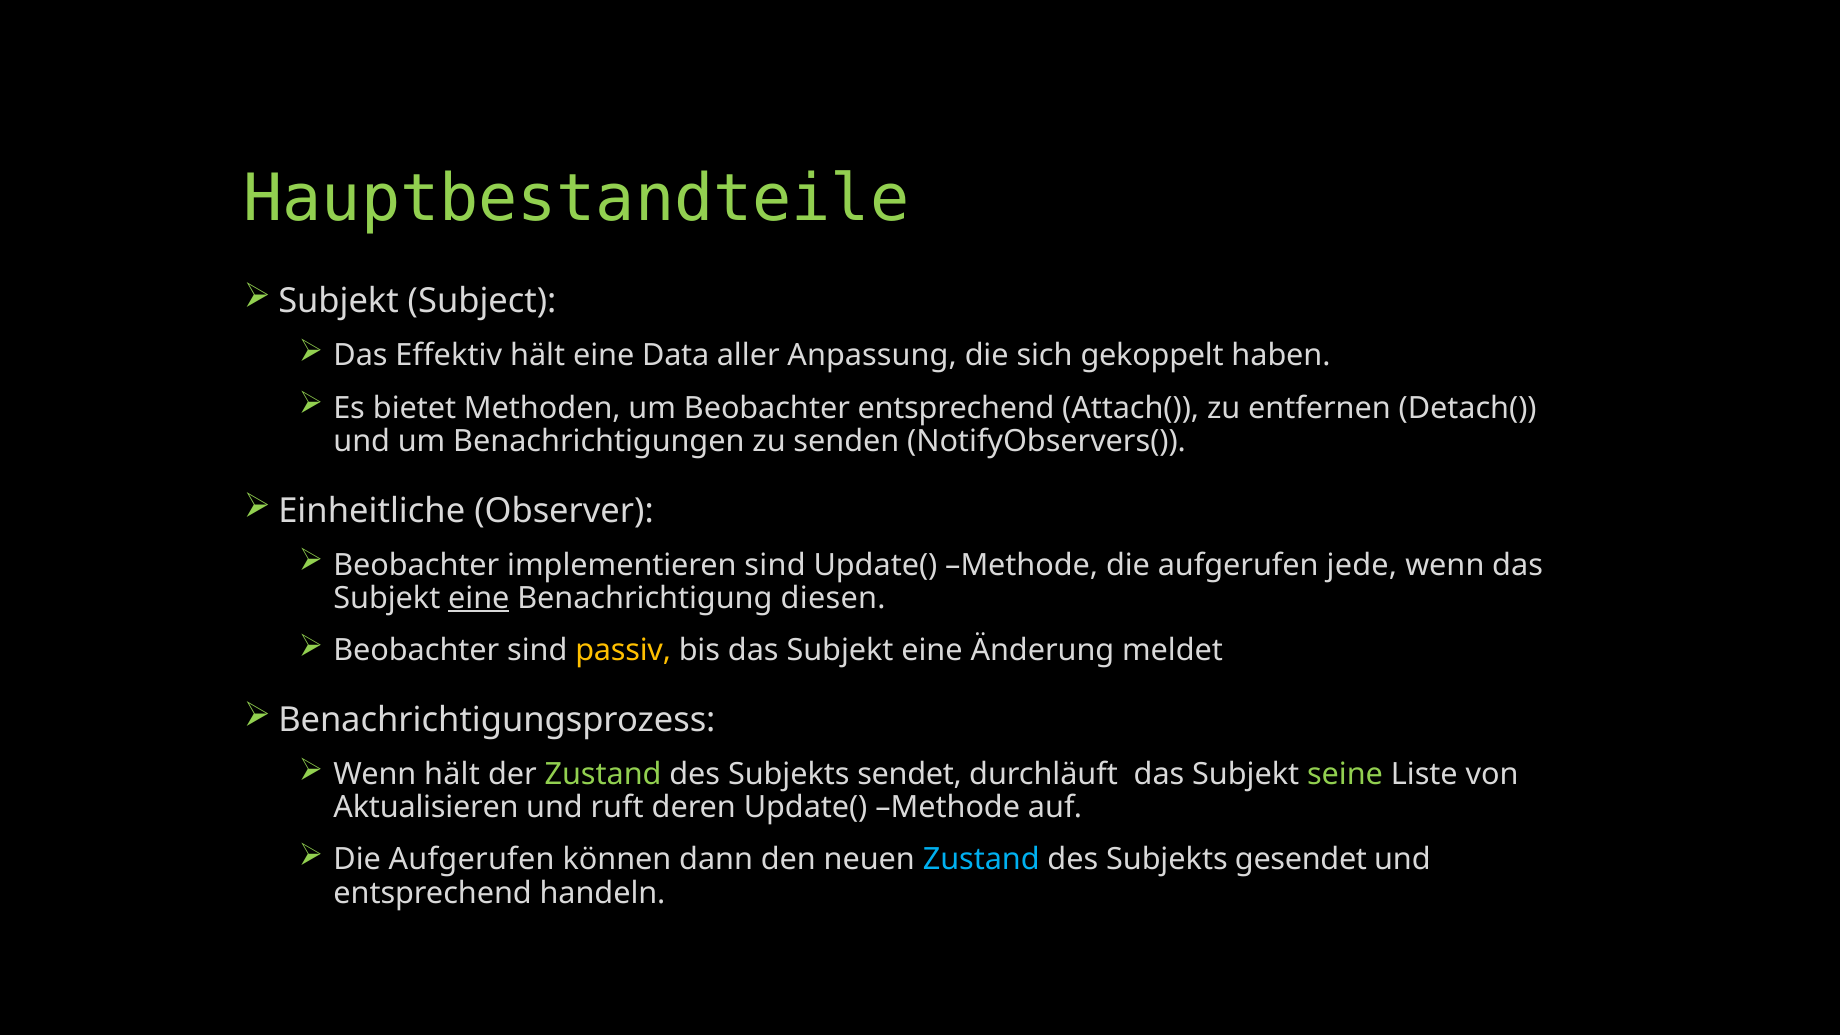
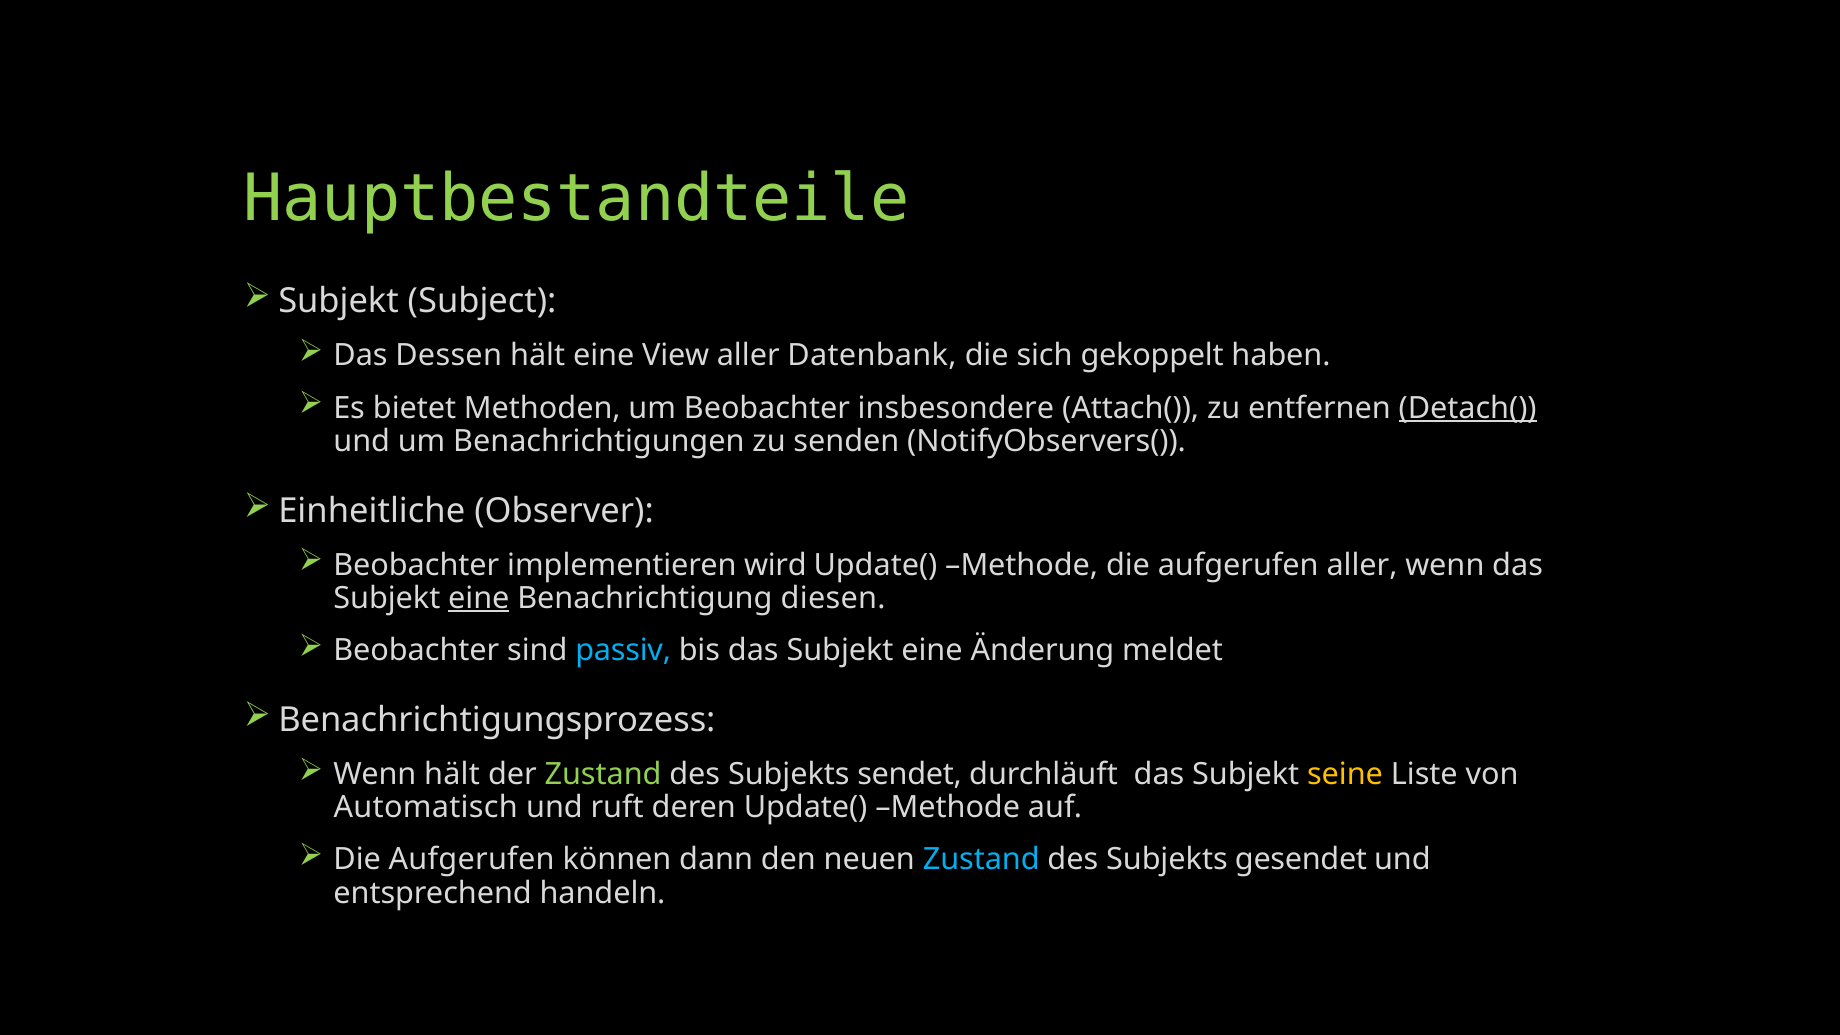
Effektiv: Effektiv -> Dessen
Data: Data -> View
Anpassung: Anpassung -> Datenbank
Beobachter entsprechend: entsprechend -> insbesondere
Detach( underline: none -> present
implementieren sind: sind -> wird
aufgerufen jede: jede -> aller
passiv colour: yellow -> light blue
seine colour: light green -> yellow
Aktualisieren: Aktualisieren -> Automatisch
